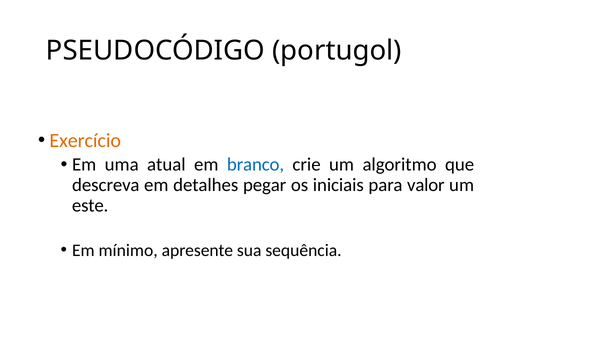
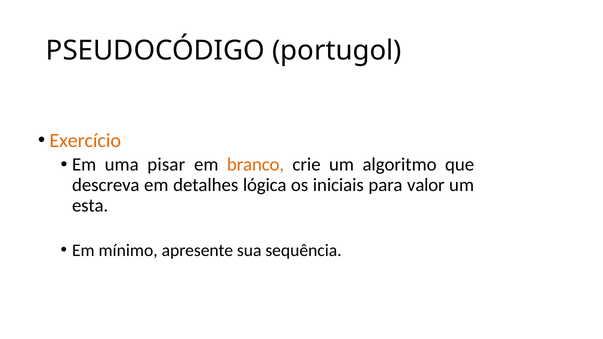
atual: atual -> pisar
branco colour: blue -> orange
pegar: pegar -> lógica
este: este -> esta
